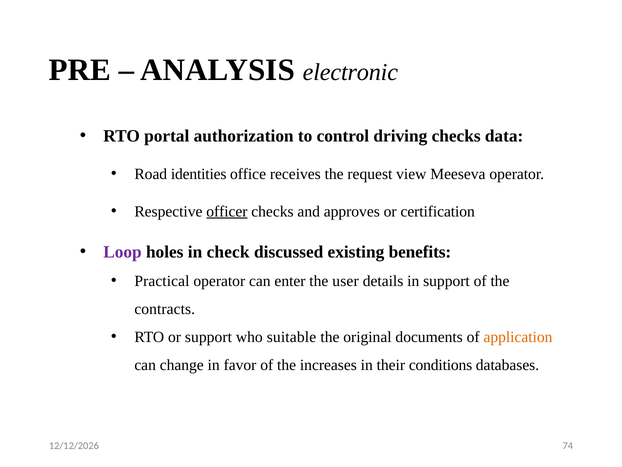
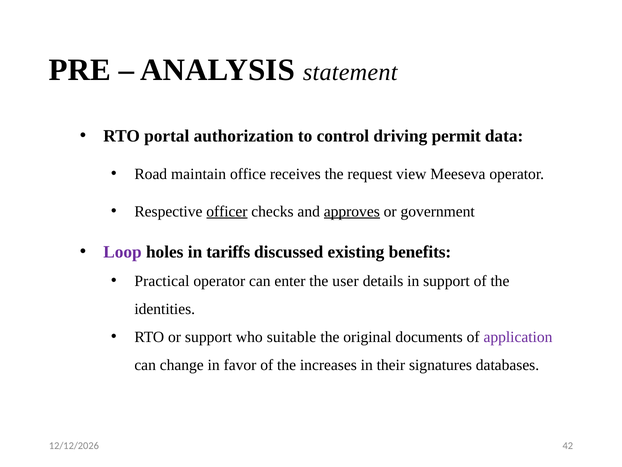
electronic: electronic -> statement
driving checks: checks -> permit
identities: identities -> maintain
approves underline: none -> present
certification: certification -> government
check: check -> tariffs
contracts: contracts -> identities
application colour: orange -> purple
conditions: conditions -> signatures
74: 74 -> 42
